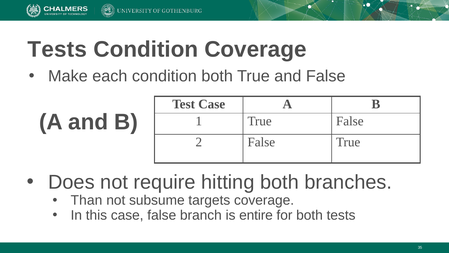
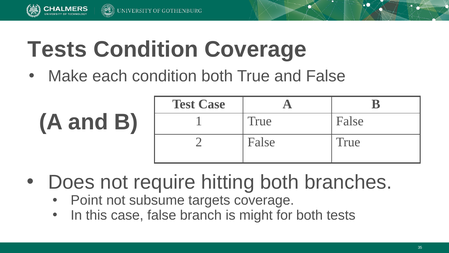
Than: Than -> Point
entire: entire -> might
